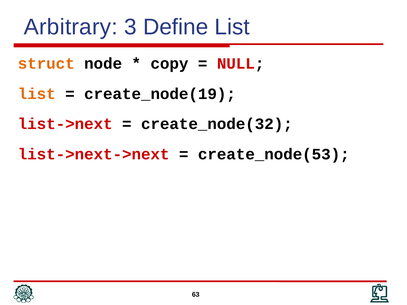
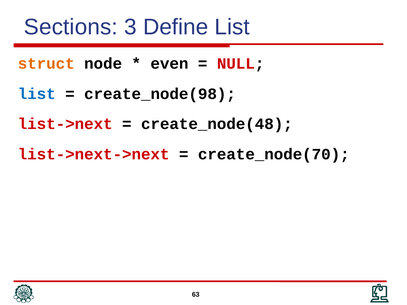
Arbitrary: Arbitrary -> Sections
copy: copy -> even
list at (37, 94) colour: orange -> blue
create_node(19: create_node(19 -> create_node(98
create_node(32: create_node(32 -> create_node(48
create_node(53: create_node(53 -> create_node(70
